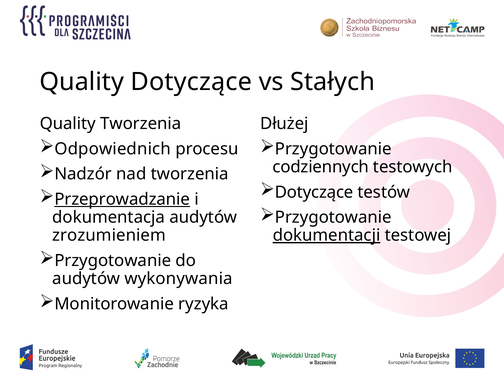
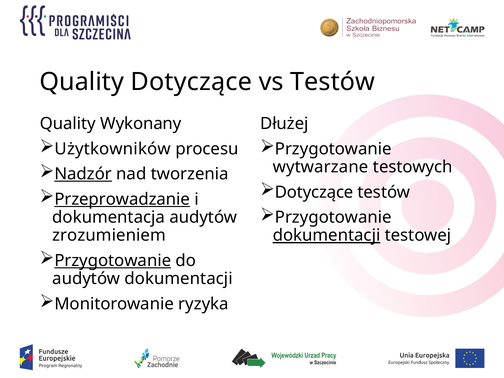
vs Stałych: Stałych -> Testów
Quality Tworzenia: Tworzenia -> Wykonany
Odpowiednich: Odpowiednich -> Użytkowników
codziennych: codziennych -> wytwarzane
Nadzór underline: none -> present
Przygotowanie at (113, 261) underline: none -> present
audytów wykonywania: wykonywania -> dokumentacji
